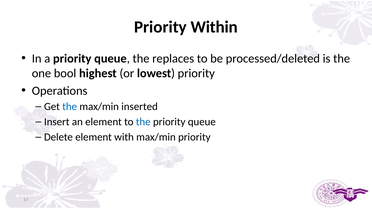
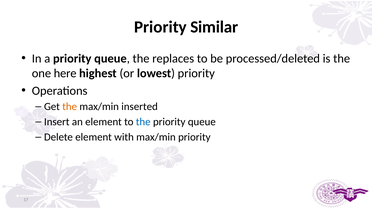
Within: Within -> Similar
bool: bool -> here
the at (70, 107) colour: blue -> orange
